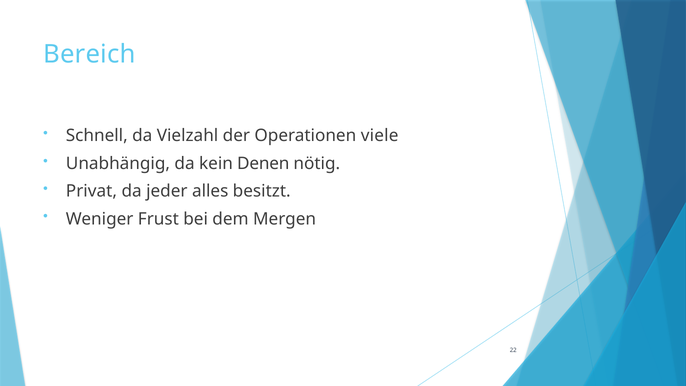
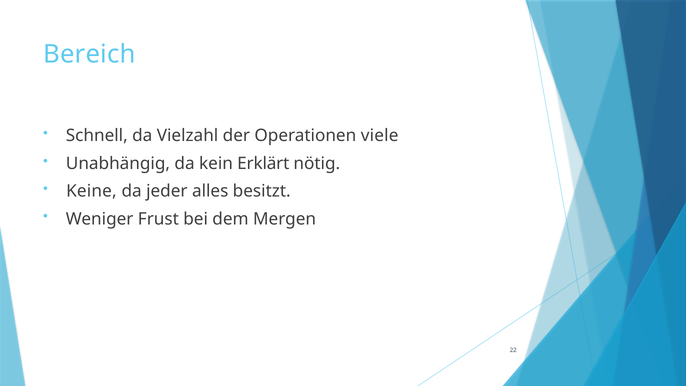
Denen: Denen -> Erklärt
Privat: Privat -> Keine
